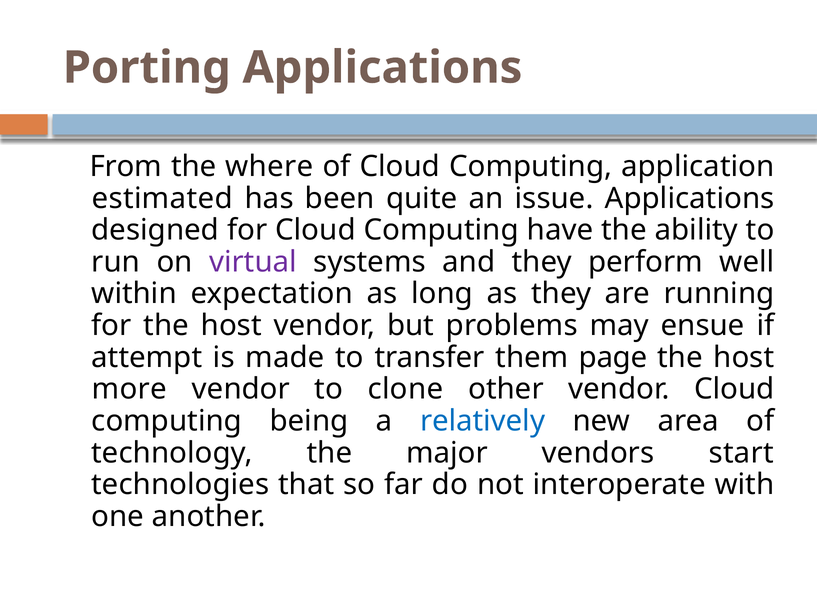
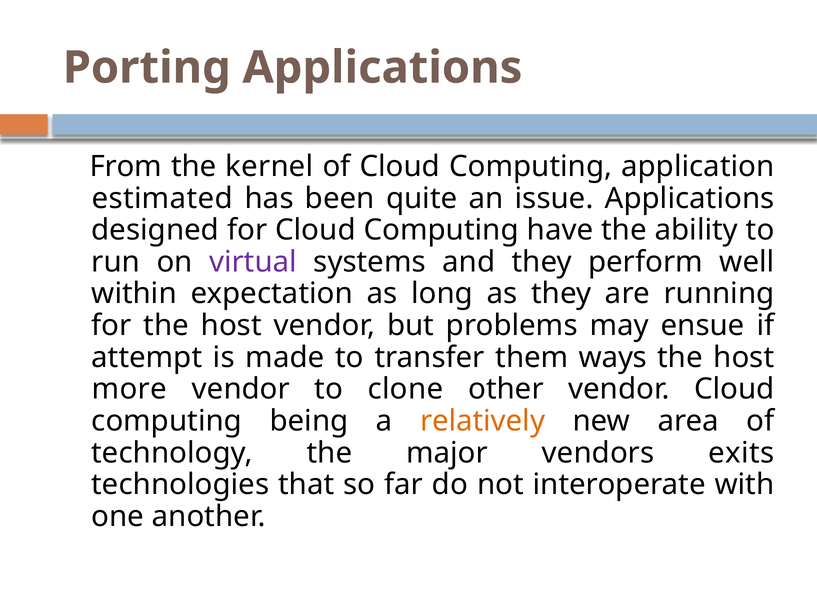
where: where -> kernel
page: page -> ways
relatively colour: blue -> orange
start: start -> exits
